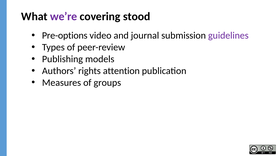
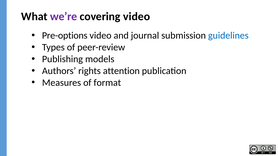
covering stood: stood -> video
guidelines colour: purple -> blue
groups: groups -> format
